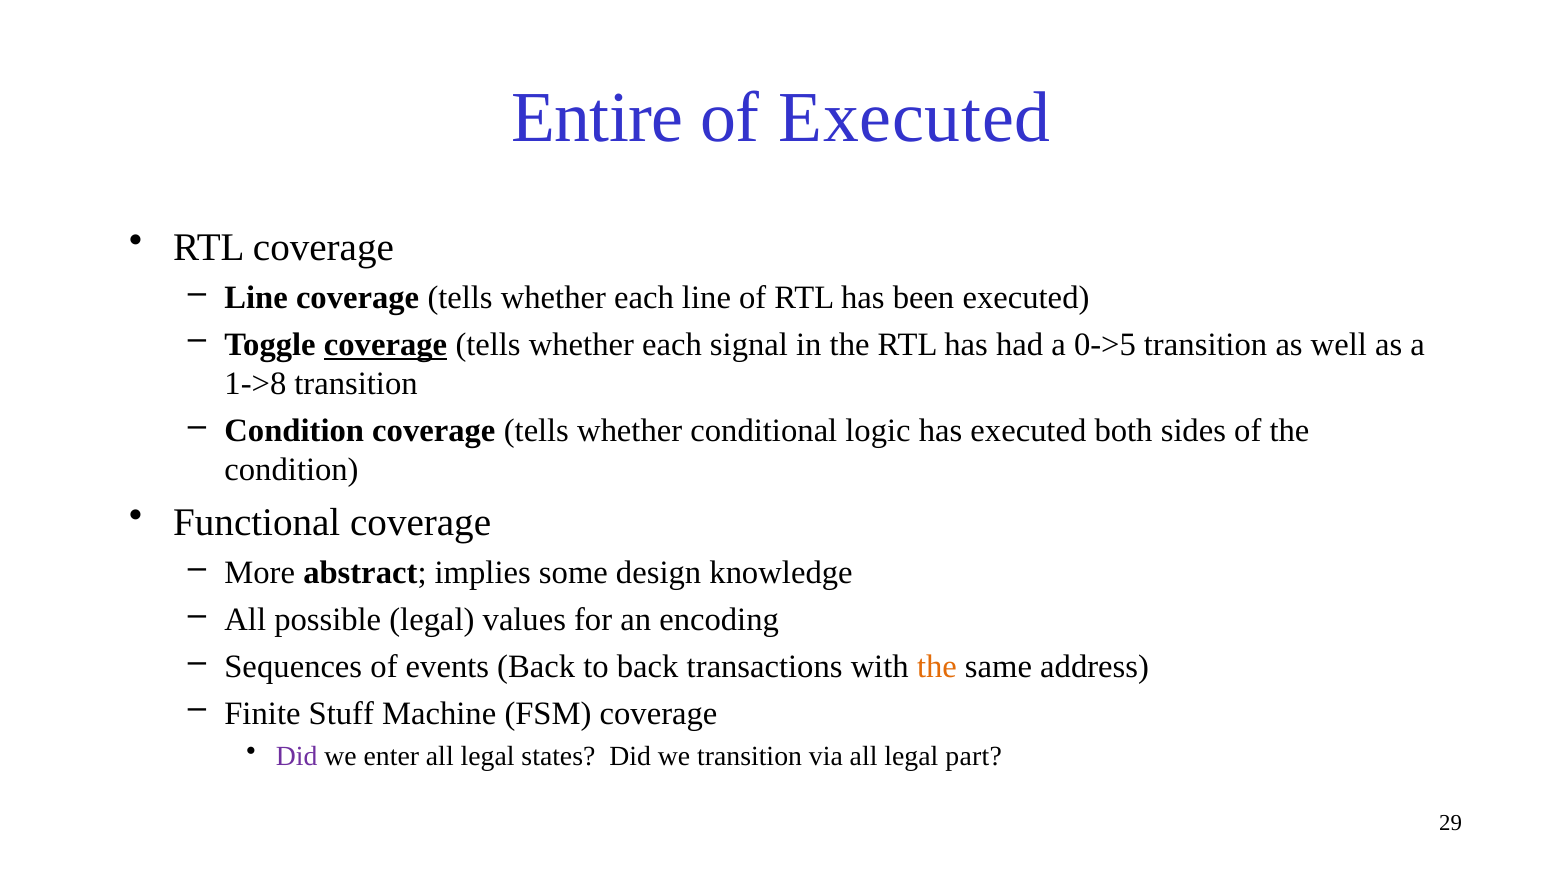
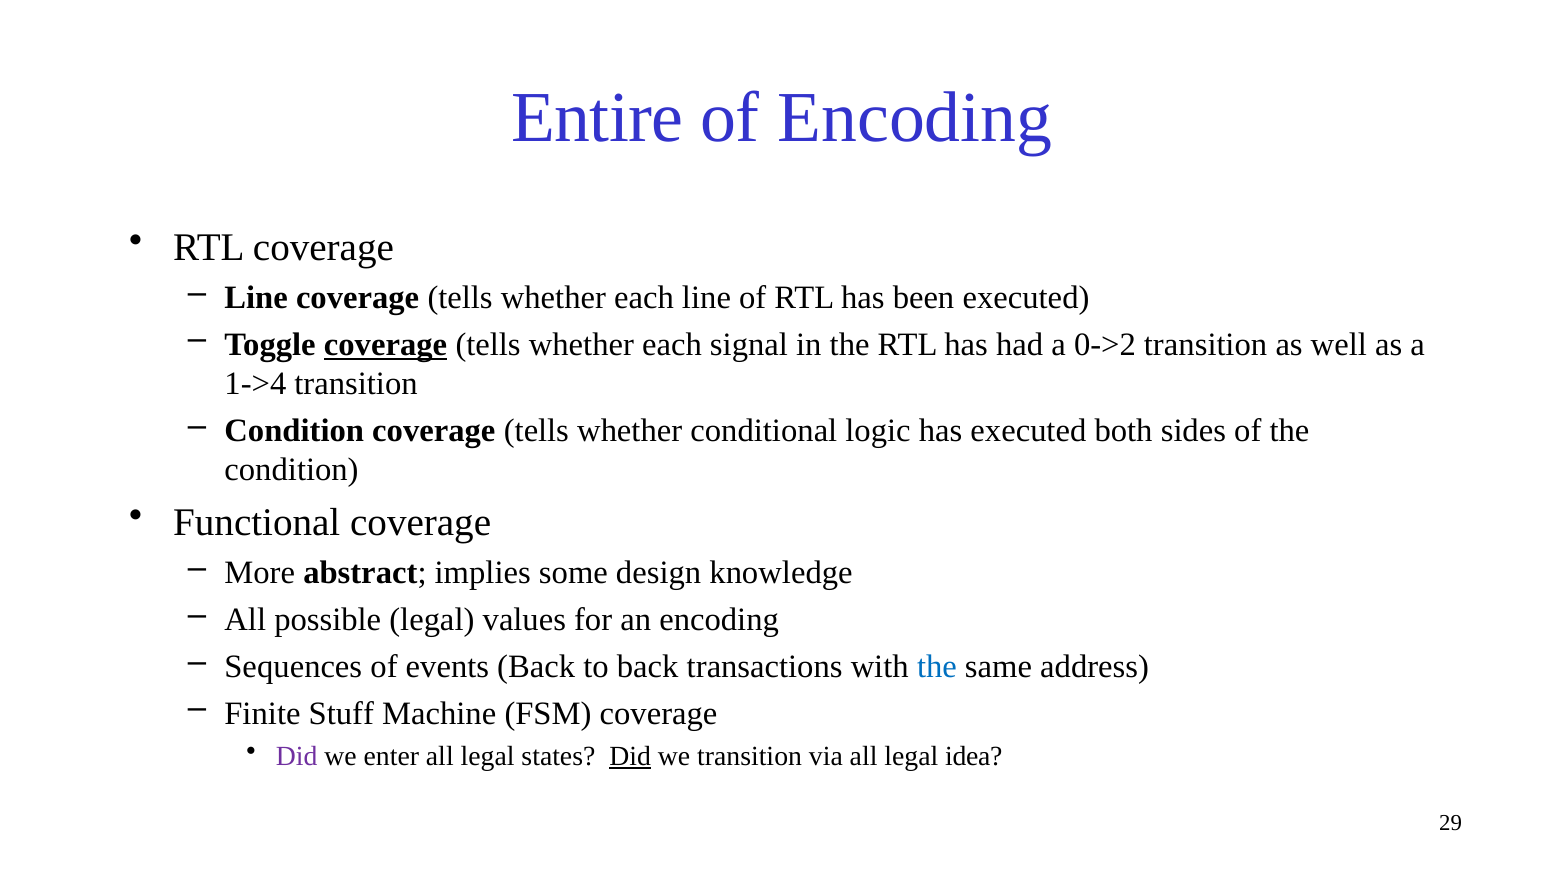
of Executed: Executed -> Encoding
0->5: 0->5 -> 0->2
1->8: 1->8 -> 1->4
the at (937, 667) colour: orange -> blue
Did at (630, 756) underline: none -> present
part: part -> idea
